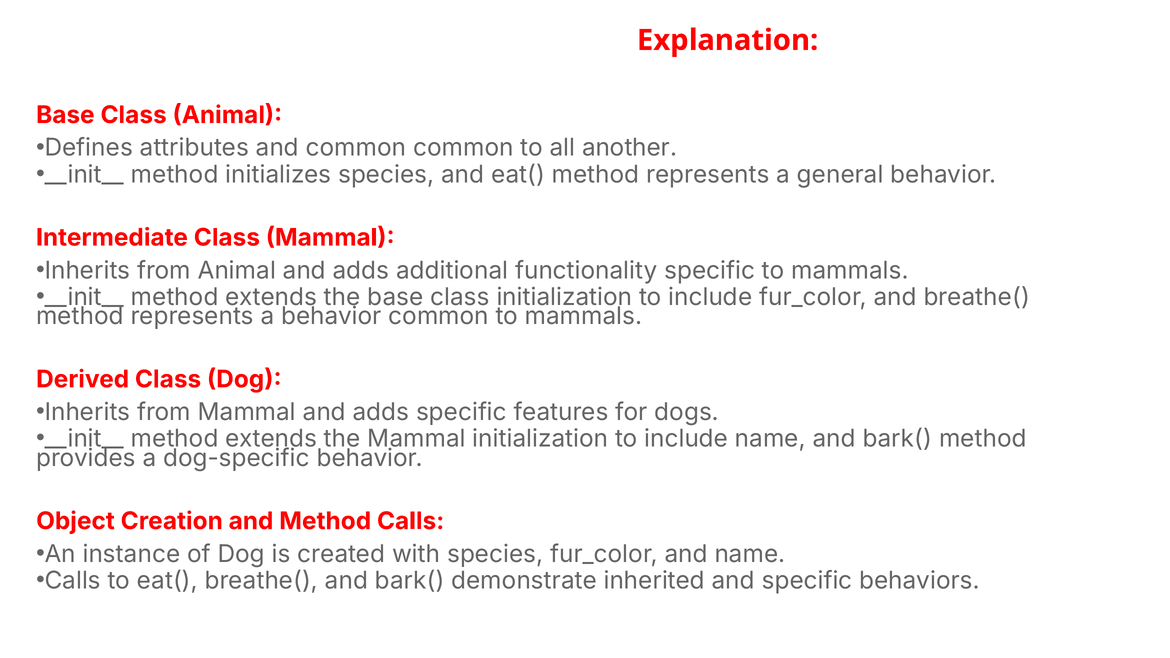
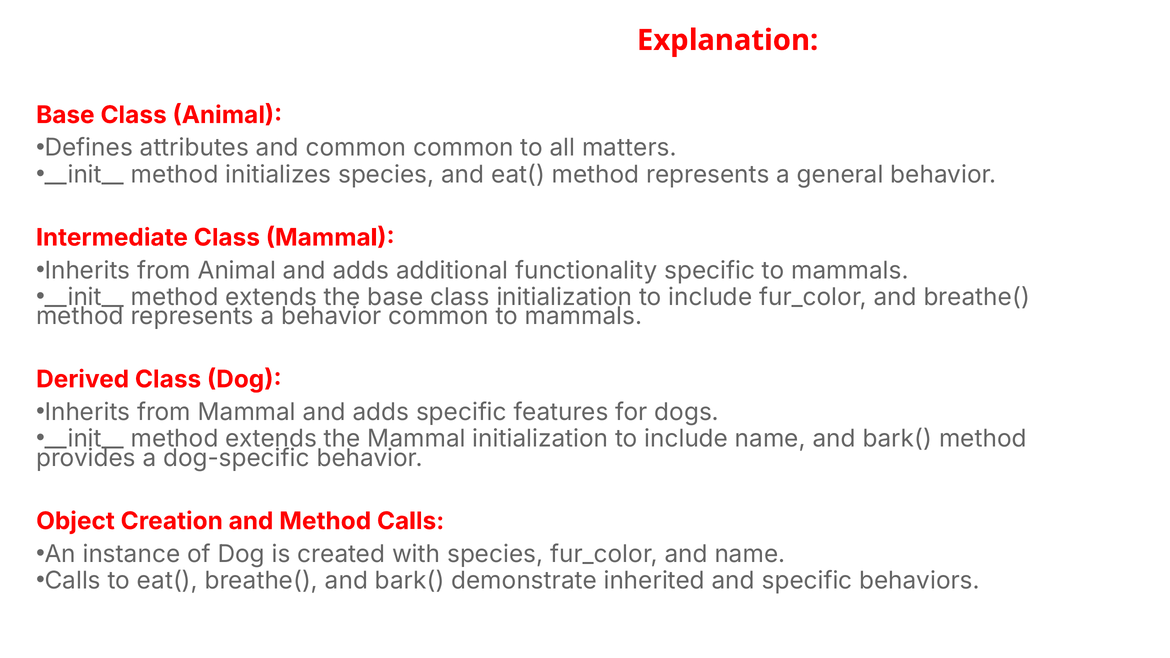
another: another -> matters
